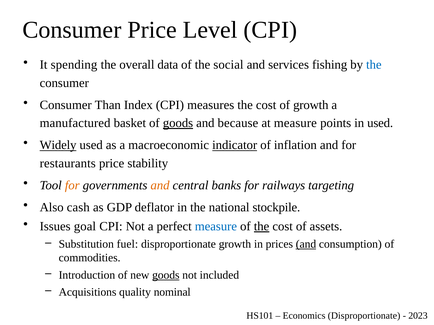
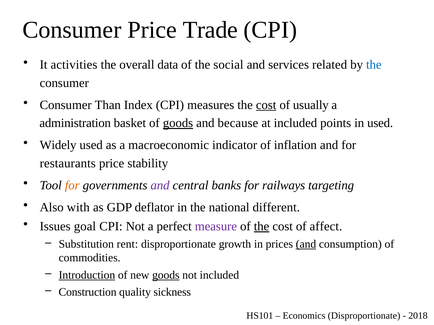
Level: Level -> Trade
spending: spending -> activities
fishing: fishing -> related
cost at (266, 105) underline: none -> present
of growth: growth -> usually
manufactured: manufactured -> administration
at measure: measure -> included
Widely underline: present -> none
indicator underline: present -> none
and at (160, 186) colour: orange -> purple
cash: cash -> with
stockpile: stockpile -> different
measure at (216, 227) colour: blue -> purple
assets: assets -> affect
fuel: fuel -> rent
Introduction underline: none -> present
Acquisitions: Acquisitions -> Construction
nominal: nominal -> sickness
2023: 2023 -> 2018
